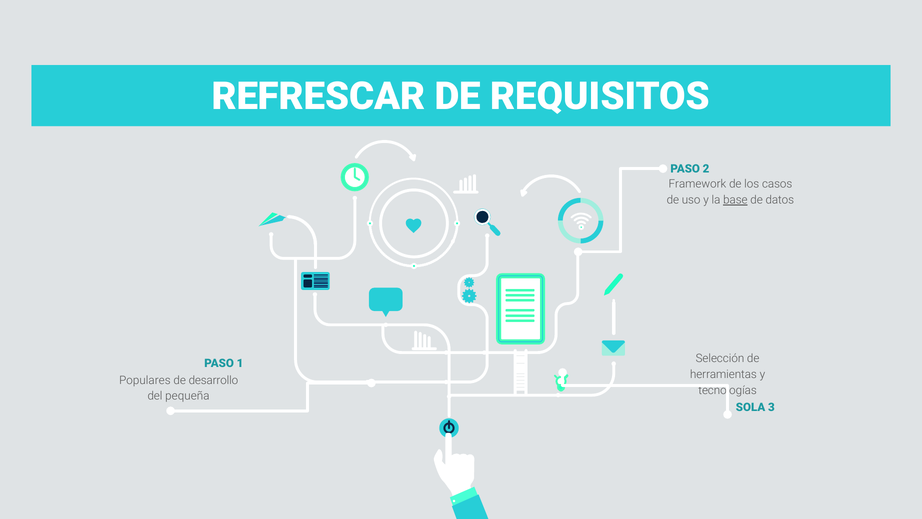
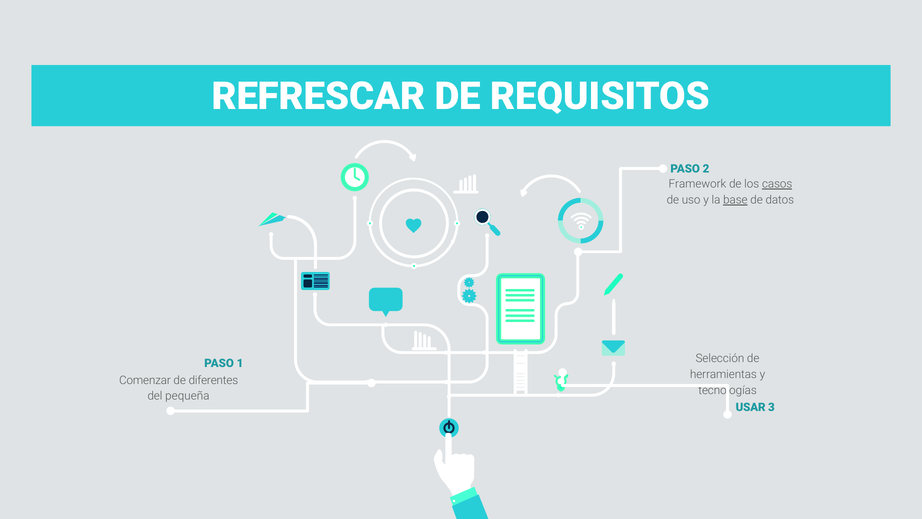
casos underline: none -> present
Populares: Populares -> Comenzar
desarrollo: desarrollo -> diferentes
SOLA: SOLA -> USAR
